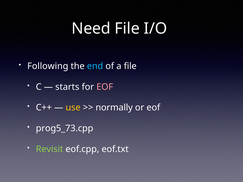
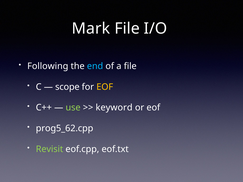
Need: Need -> Mark
starts: starts -> scope
EOF at (105, 87) colour: pink -> yellow
use colour: yellow -> light green
normally: normally -> keyword
prog5_73.cpp: prog5_73.cpp -> prog5_62.cpp
